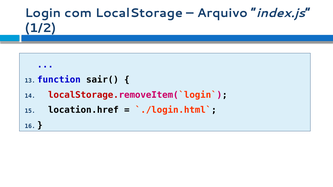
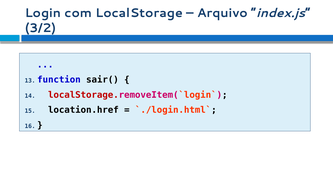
1/2: 1/2 -> 3/2
